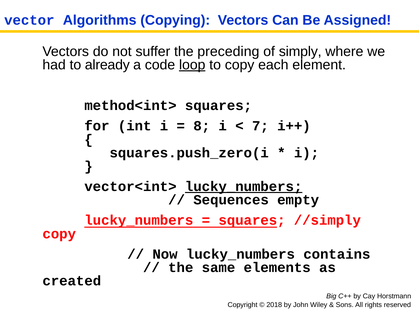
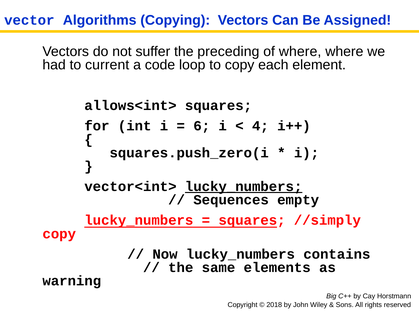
of simply: simply -> where
already: already -> current
loop underline: present -> none
method<int>: method<int> -> allows<int>
8: 8 -> 6
7: 7 -> 4
created: created -> warning
